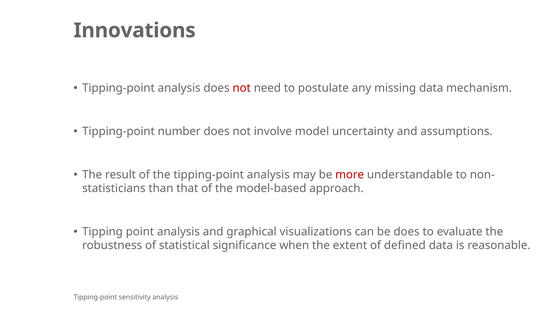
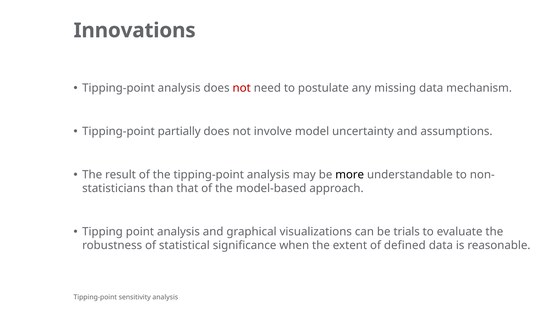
number: number -> partially
more colour: red -> black
be does: does -> trials
